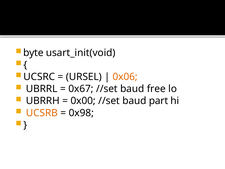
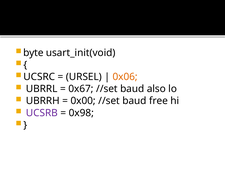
free: free -> also
part: part -> free
UCSRB colour: orange -> purple
